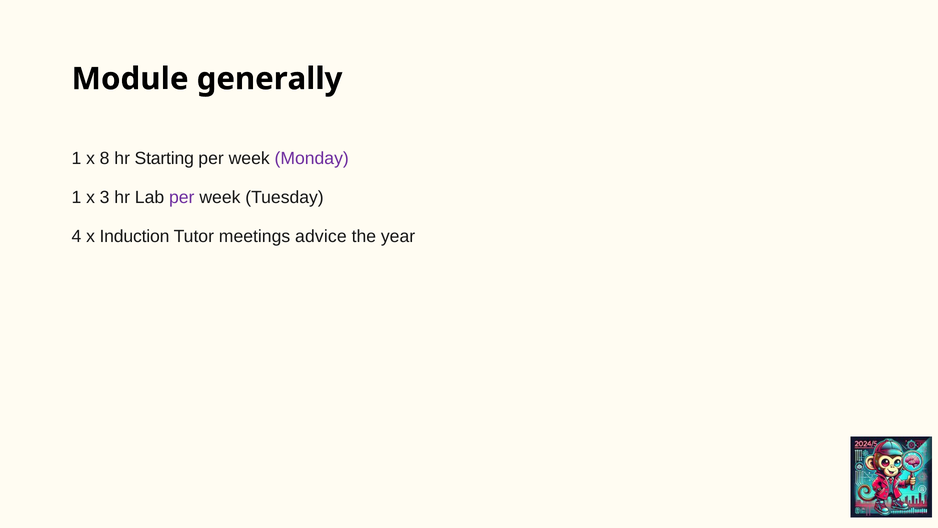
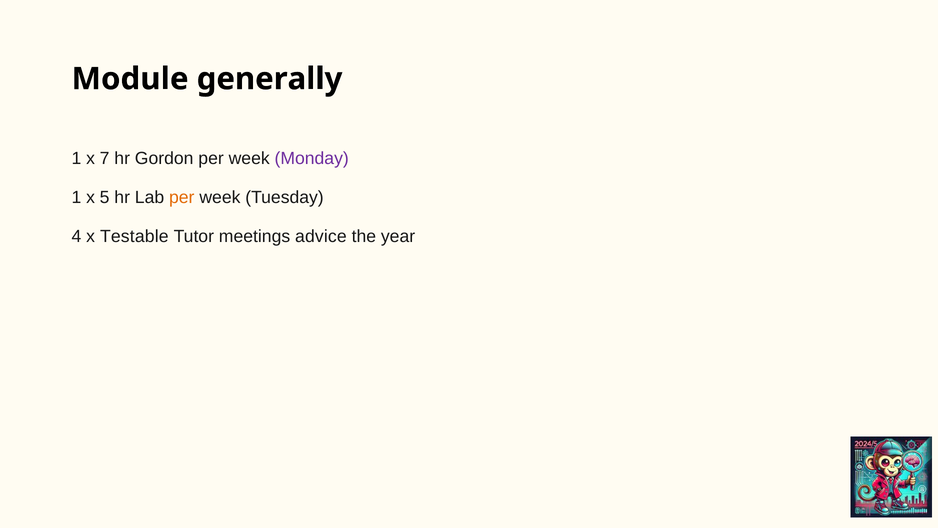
8: 8 -> 7
Starting: Starting -> Gordon
3: 3 -> 5
per at (182, 197) colour: purple -> orange
Induction: Induction -> Testable
